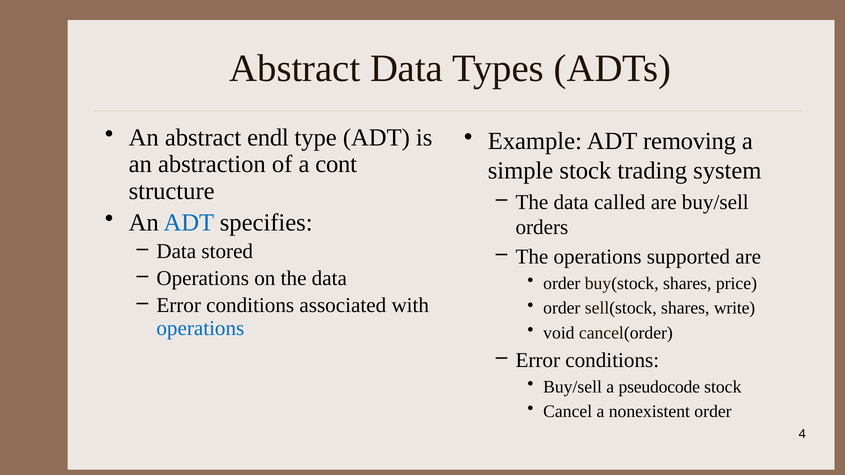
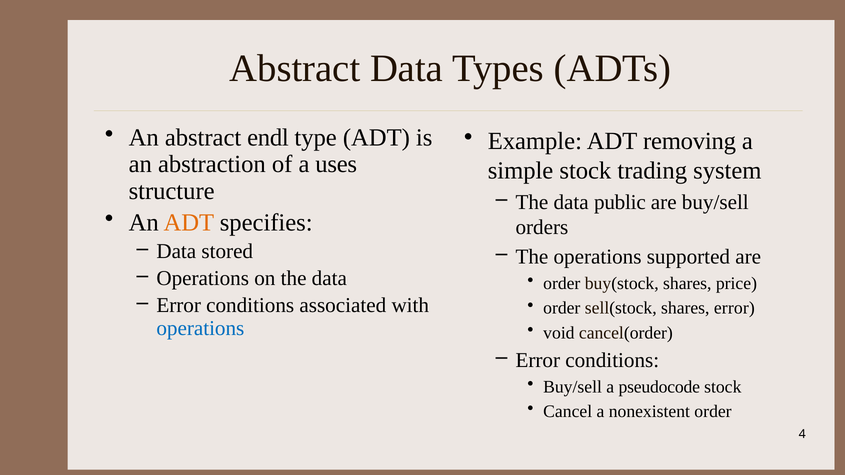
cont: cont -> uses
called: called -> public
ADT at (189, 223) colour: blue -> orange
shares write: write -> error
